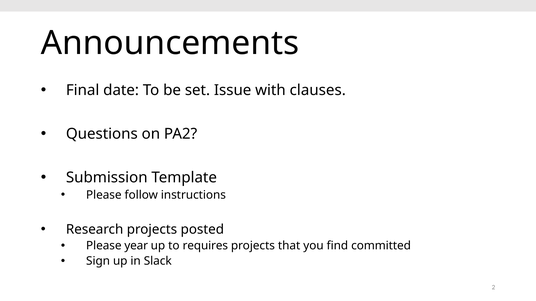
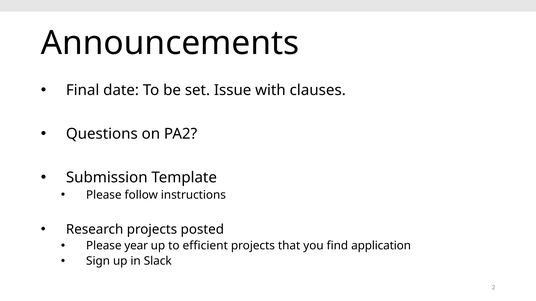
requires: requires -> efficient
committed: committed -> application
